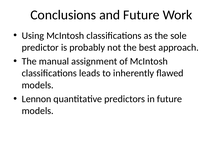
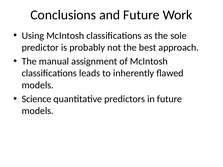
Lennon: Lennon -> Science
